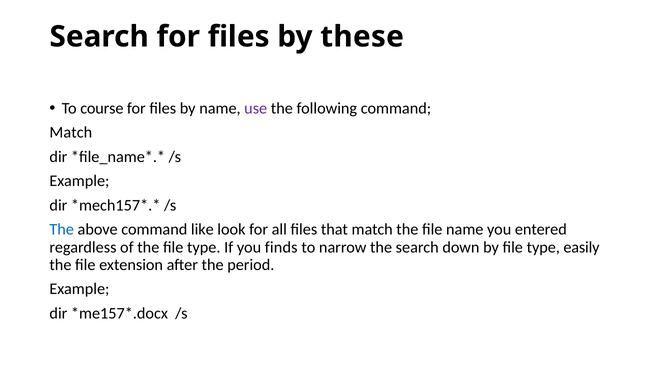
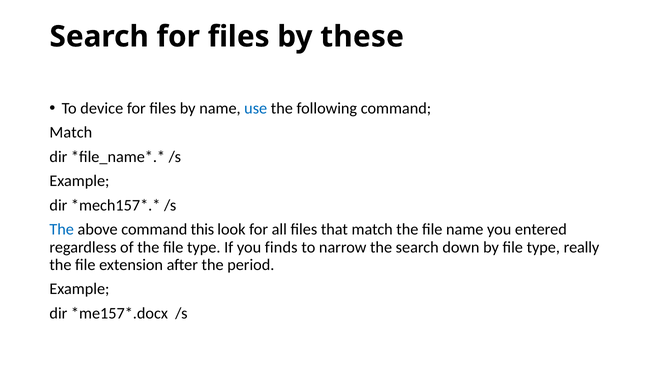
course: course -> device
use colour: purple -> blue
like: like -> this
easily: easily -> really
